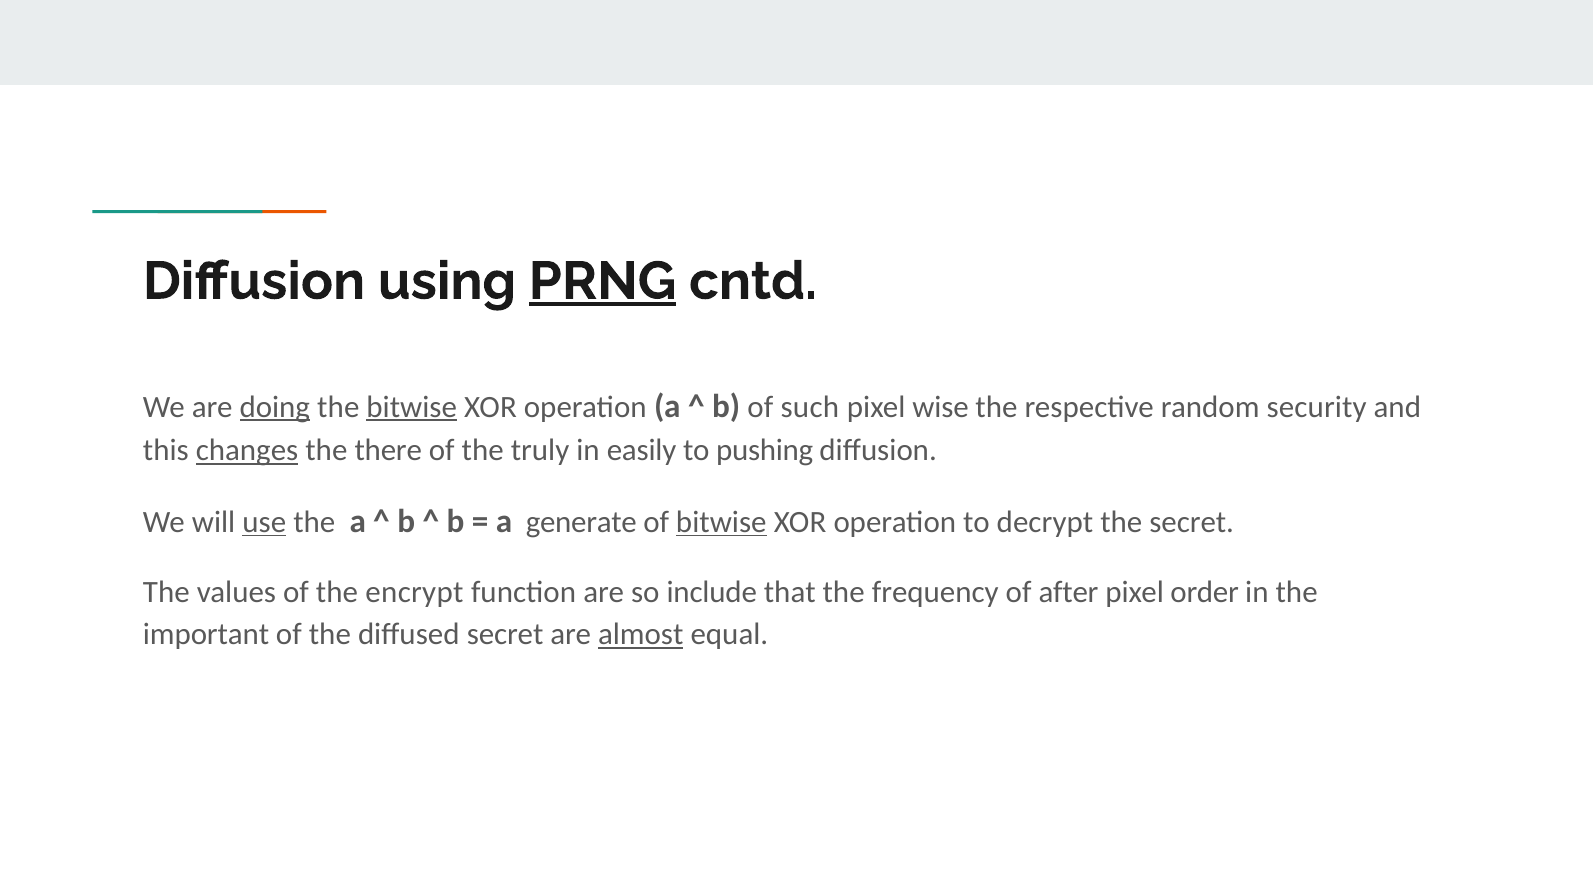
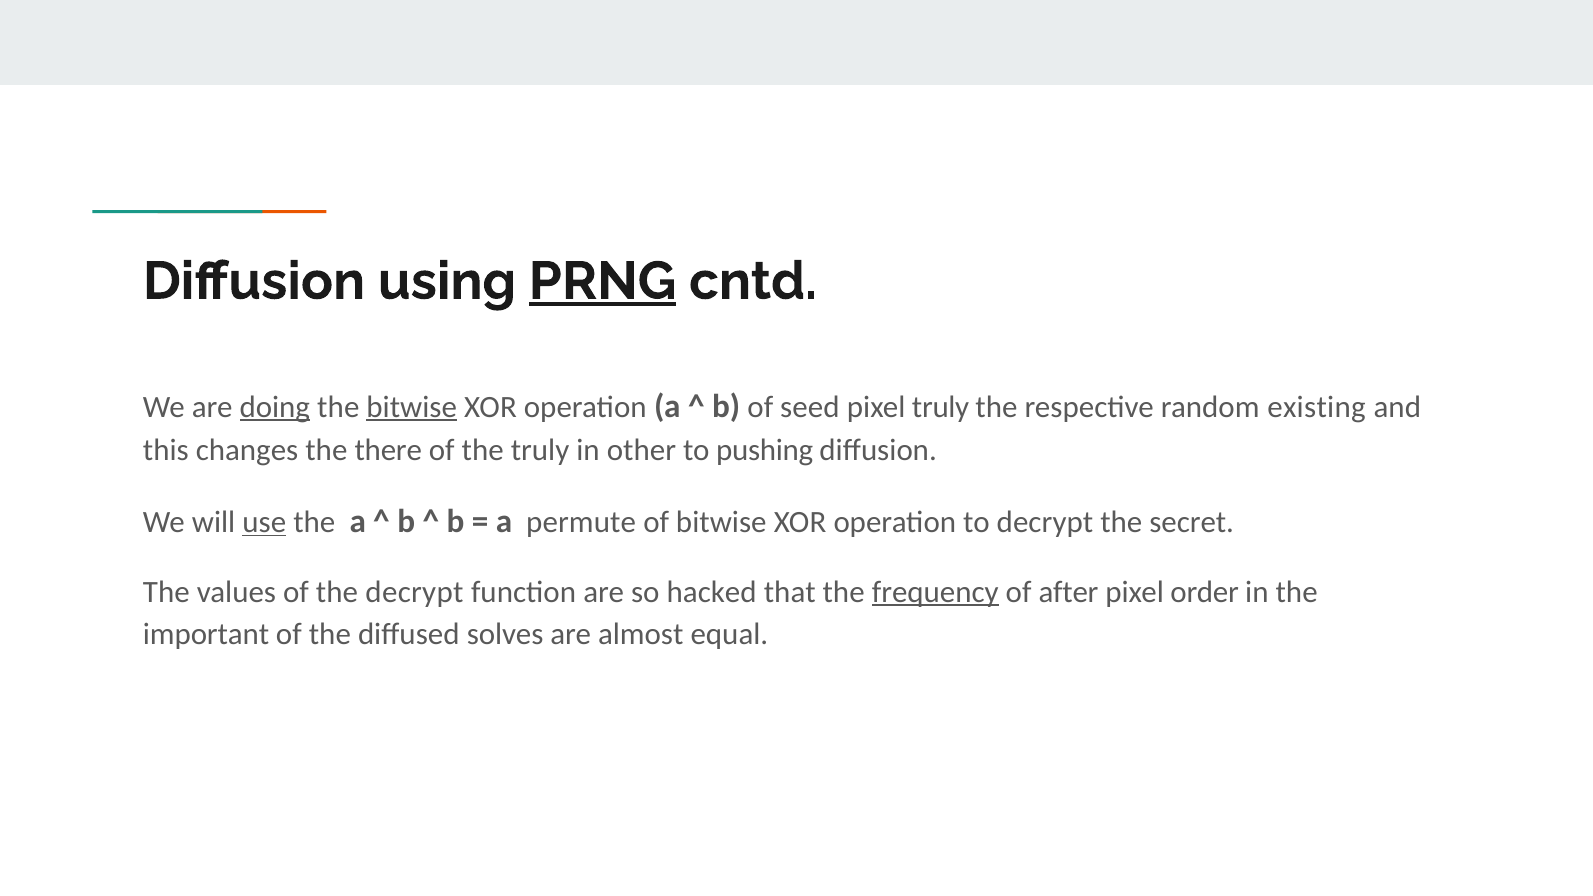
such: such -> seed
pixel wise: wise -> truly
security: security -> existing
changes underline: present -> none
easily: easily -> other
generate: generate -> permute
bitwise at (721, 522) underline: present -> none
the encrypt: encrypt -> decrypt
include: include -> hacked
frequency underline: none -> present
diffused secret: secret -> solves
almost underline: present -> none
